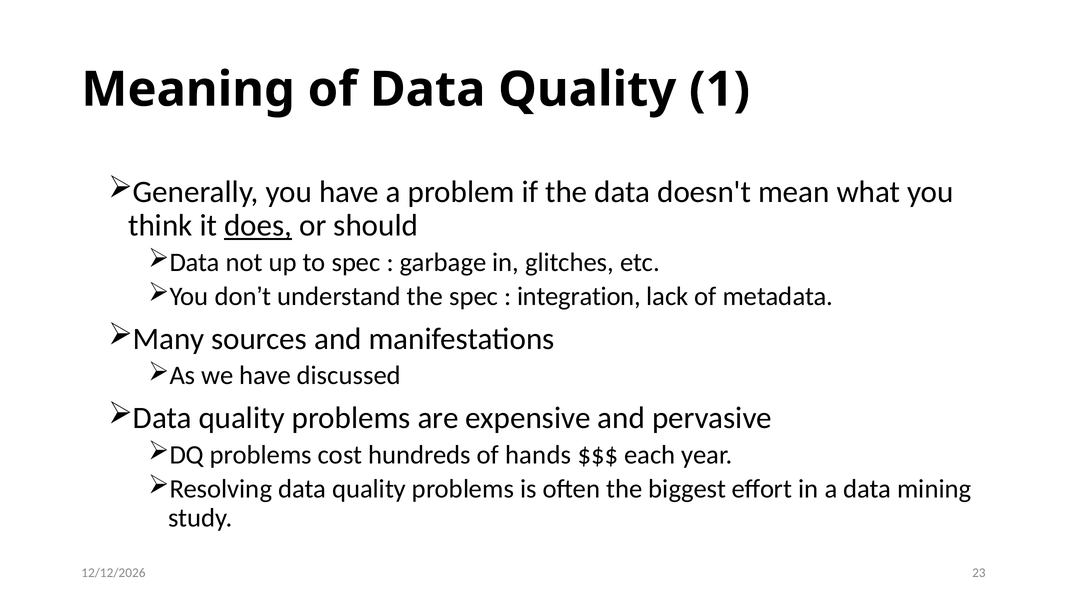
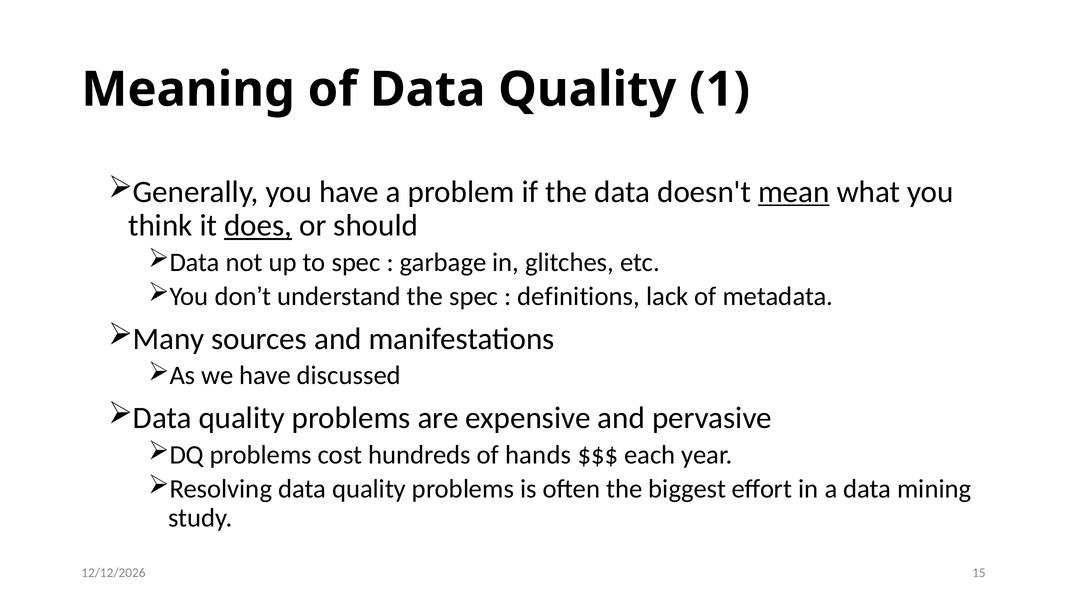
mean underline: none -> present
integration: integration -> definitions
23: 23 -> 15
